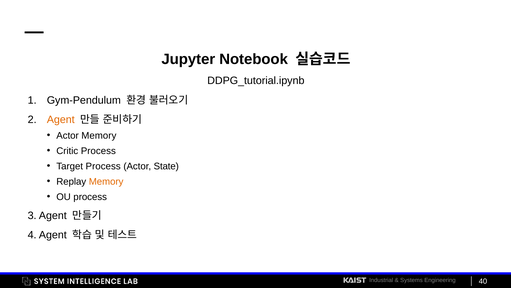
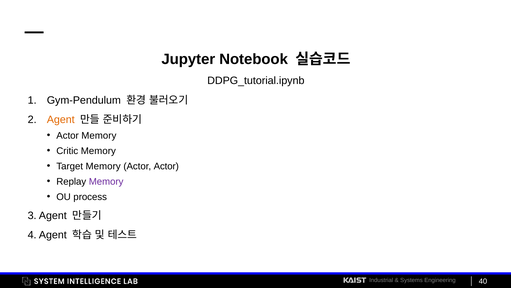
Critic Process: Process -> Memory
Target Process: Process -> Memory
Actor State: State -> Actor
Memory at (106, 181) colour: orange -> purple
